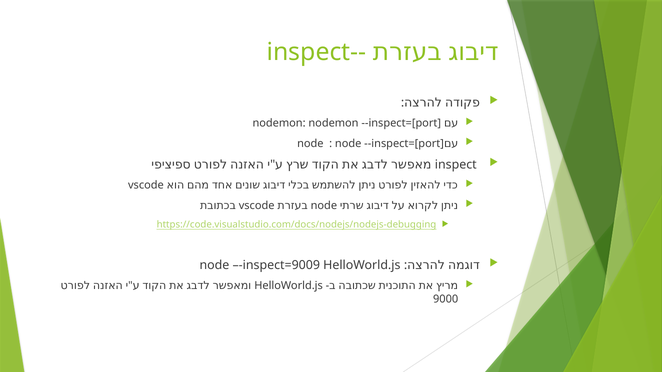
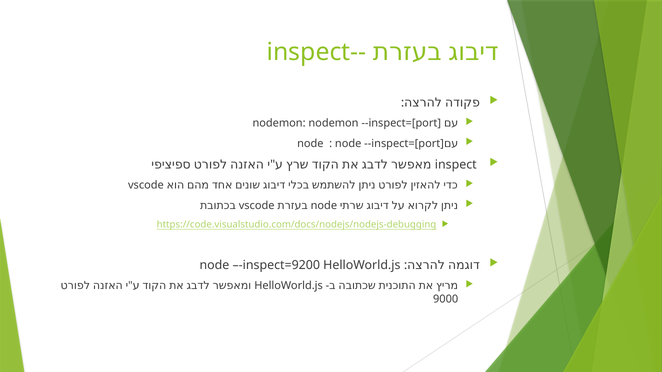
–-inspect=9009: –-inspect=9009 -> –-inspect=9200
